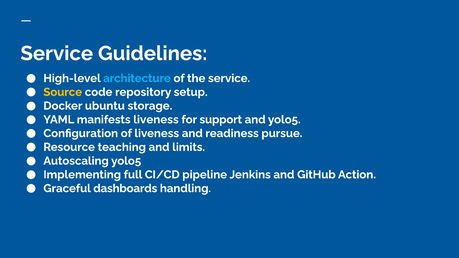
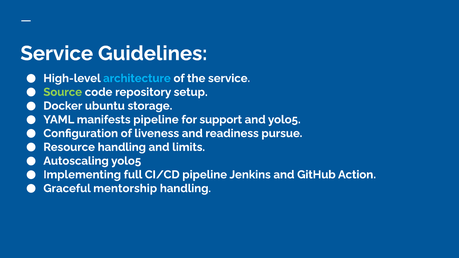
Source colour: yellow -> light green
manifests liveness: liveness -> pipeline
Resource teaching: teaching -> handling
dashboards: dashboards -> mentorship
